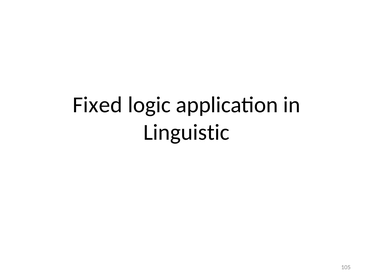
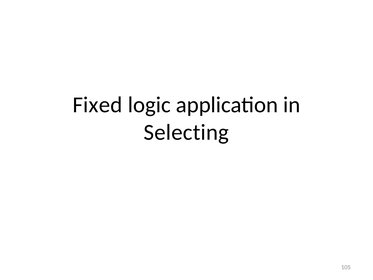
Linguistic: Linguistic -> Selecting
